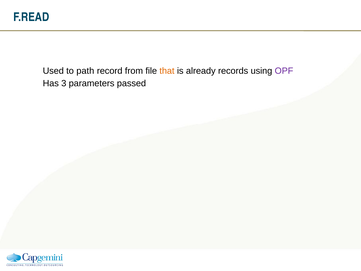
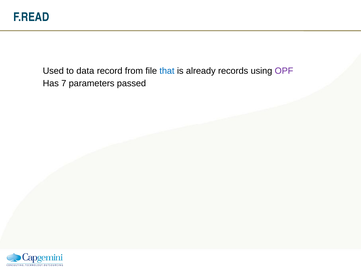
path: path -> data
that colour: orange -> blue
3: 3 -> 7
